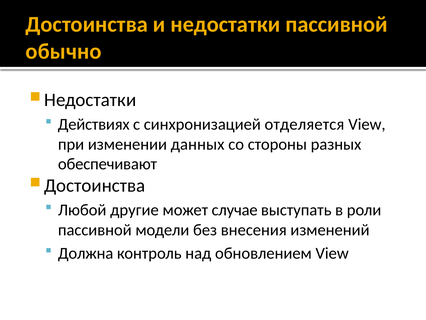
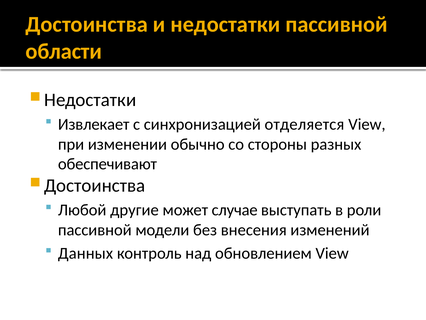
обычно: обычно -> области
Действиях: Действиях -> Извлекает
данных: данных -> обычно
Должна: Должна -> Данных
